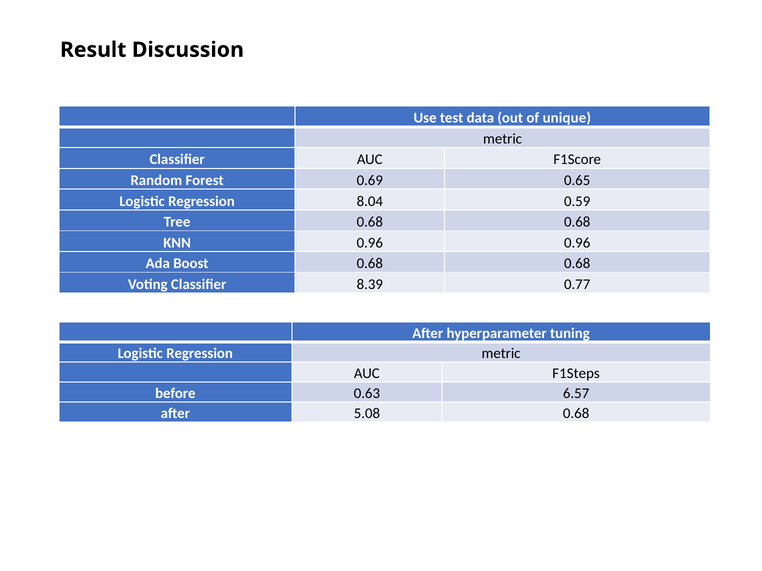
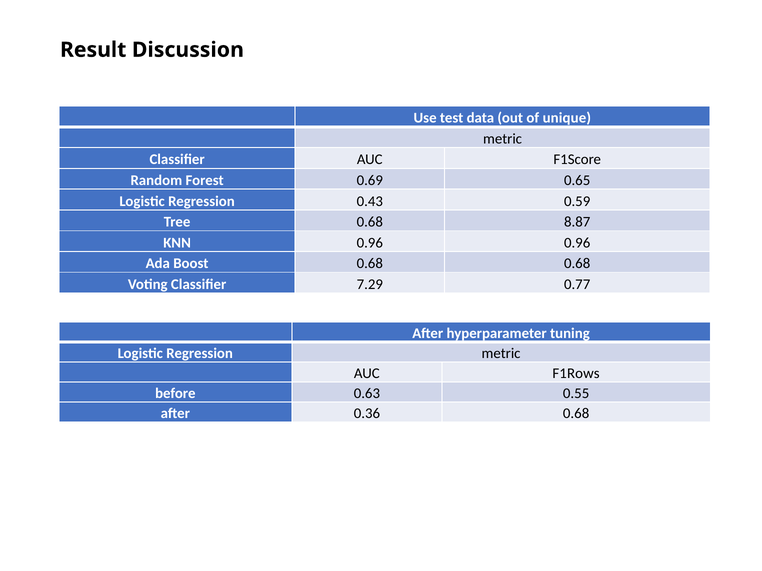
8.04: 8.04 -> 0.43
Tree 0.68 0.68: 0.68 -> 8.87
8.39: 8.39 -> 7.29
F1Steps: F1Steps -> F1Rows
6.57: 6.57 -> 0.55
5.08: 5.08 -> 0.36
